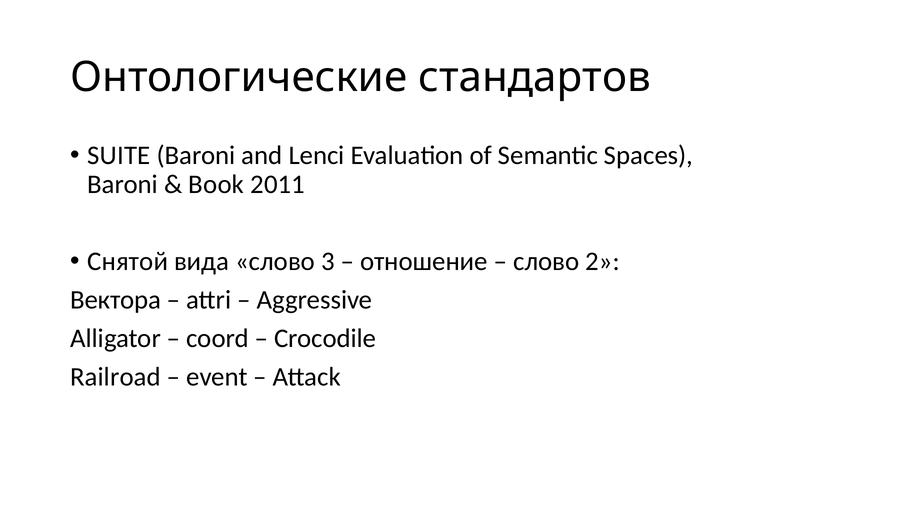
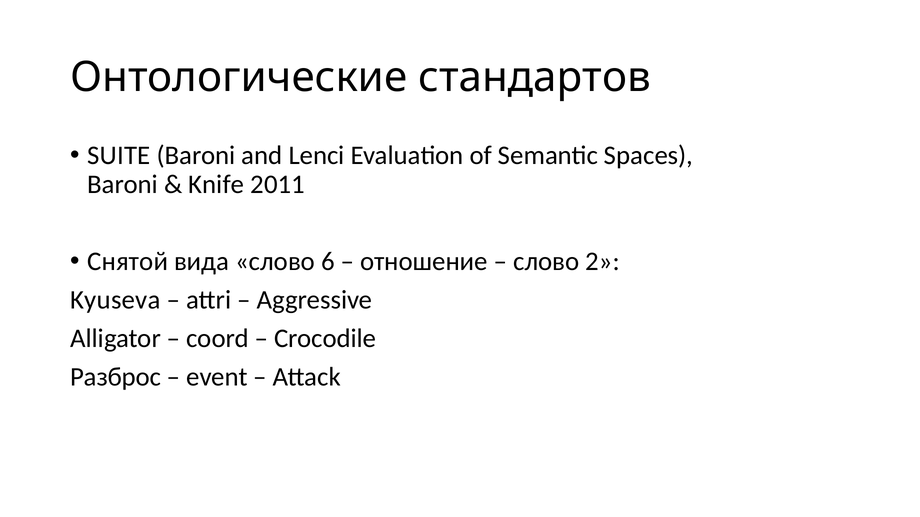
Book: Book -> Knife
3: 3 -> 6
Вектора: Вектора -> Kyuseva
Railroad: Railroad -> Разброс
